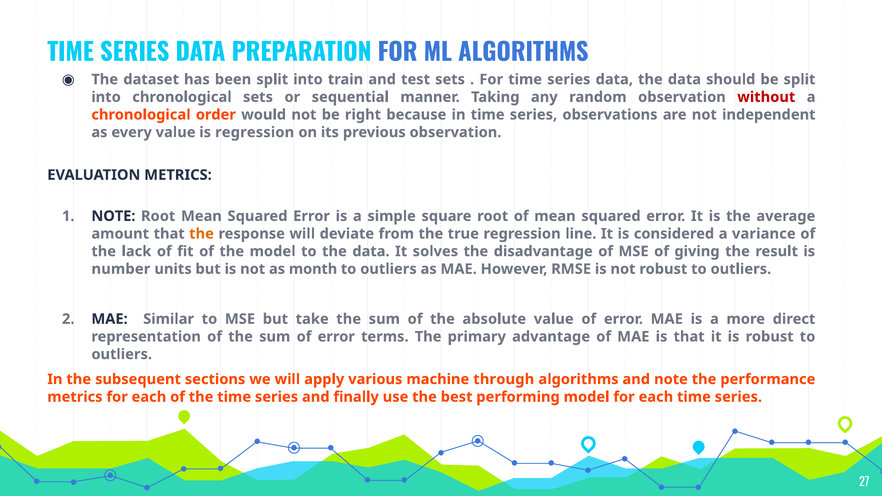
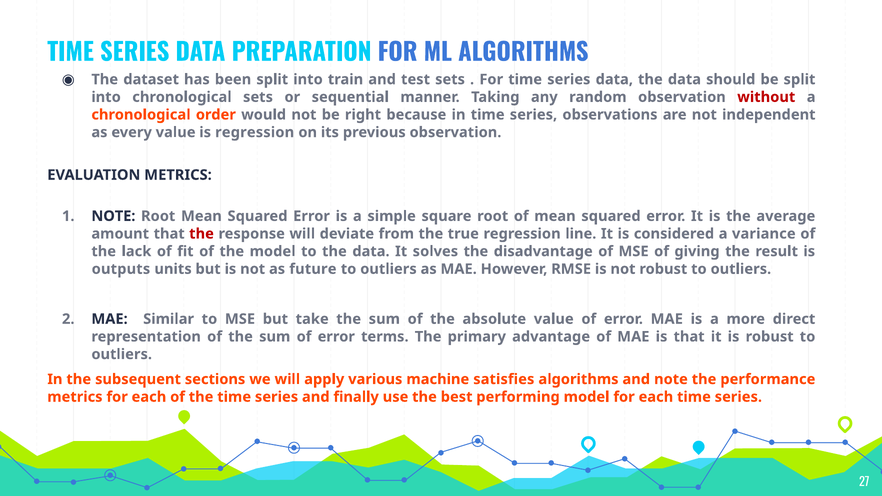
the at (202, 234) colour: orange -> red
number: number -> outputs
month: month -> future
through: through -> satisfies
